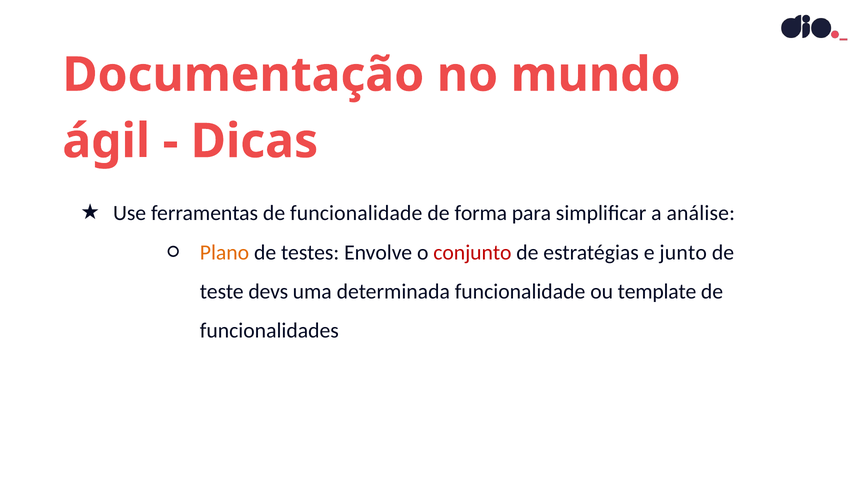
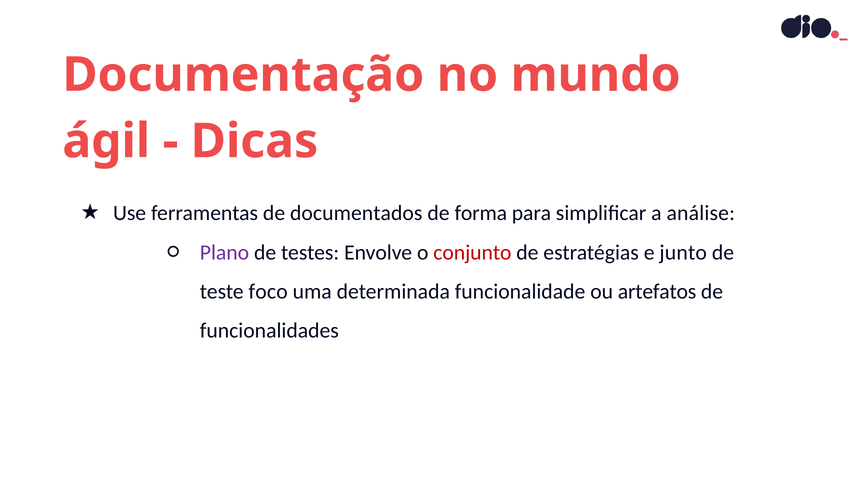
de funcionalidade: funcionalidade -> documentados
Plano colour: orange -> purple
devs: devs -> foco
template: template -> artefatos
